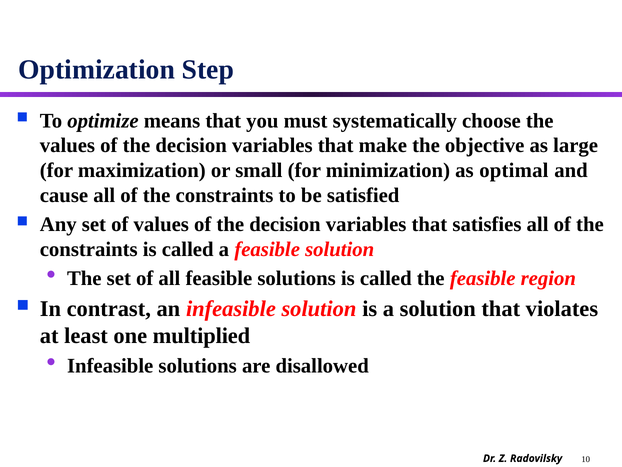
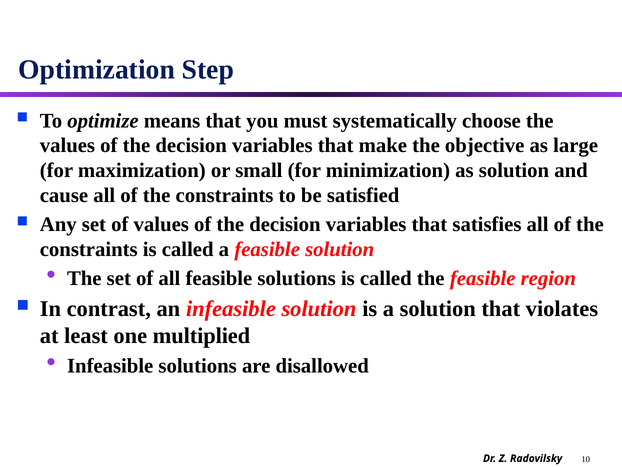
as optimal: optimal -> solution
